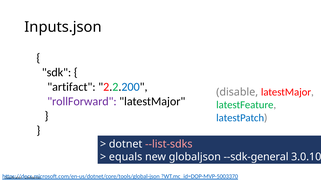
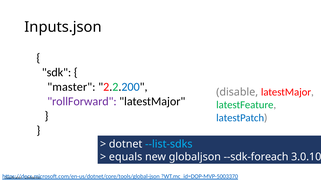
artifact: artifact -> master
--list-sdks colour: pink -> light blue
--sdk-general: --sdk-general -> --sdk-foreach
